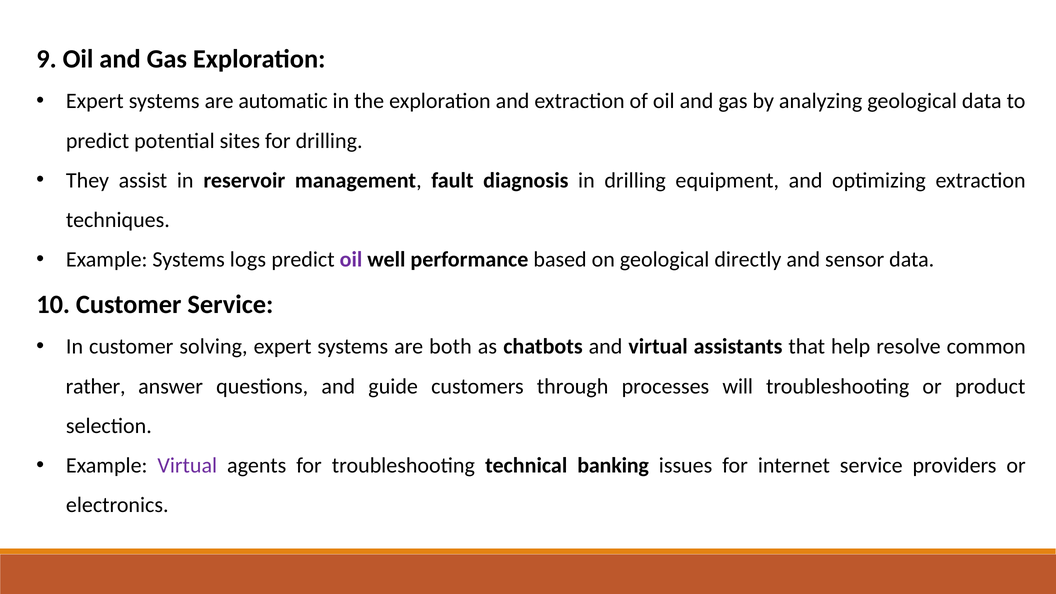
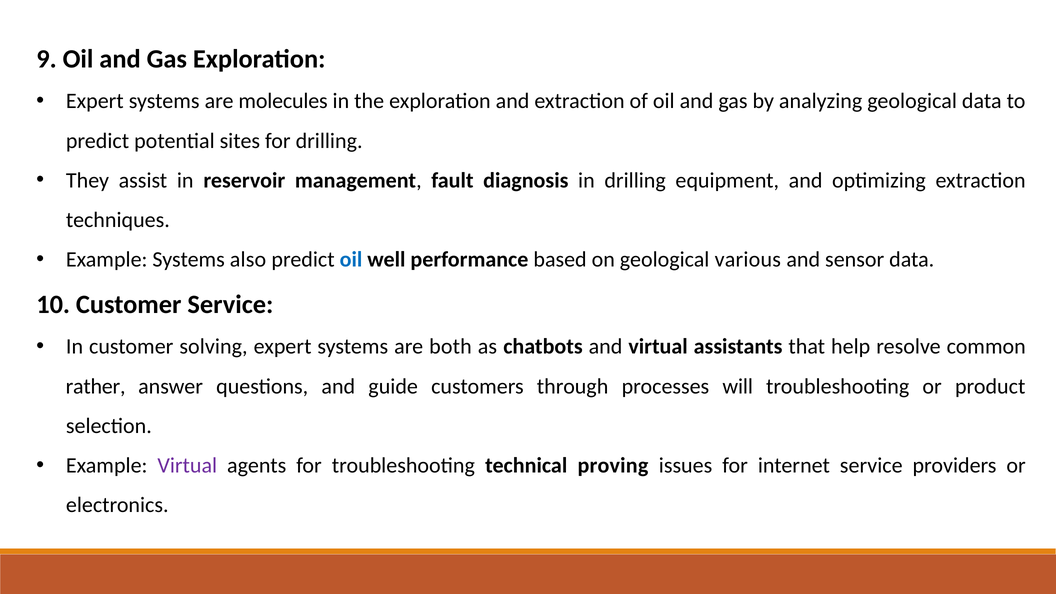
automatic: automatic -> molecules
logs: logs -> also
oil at (351, 260) colour: purple -> blue
directly: directly -> various
banking: banking -> proving
